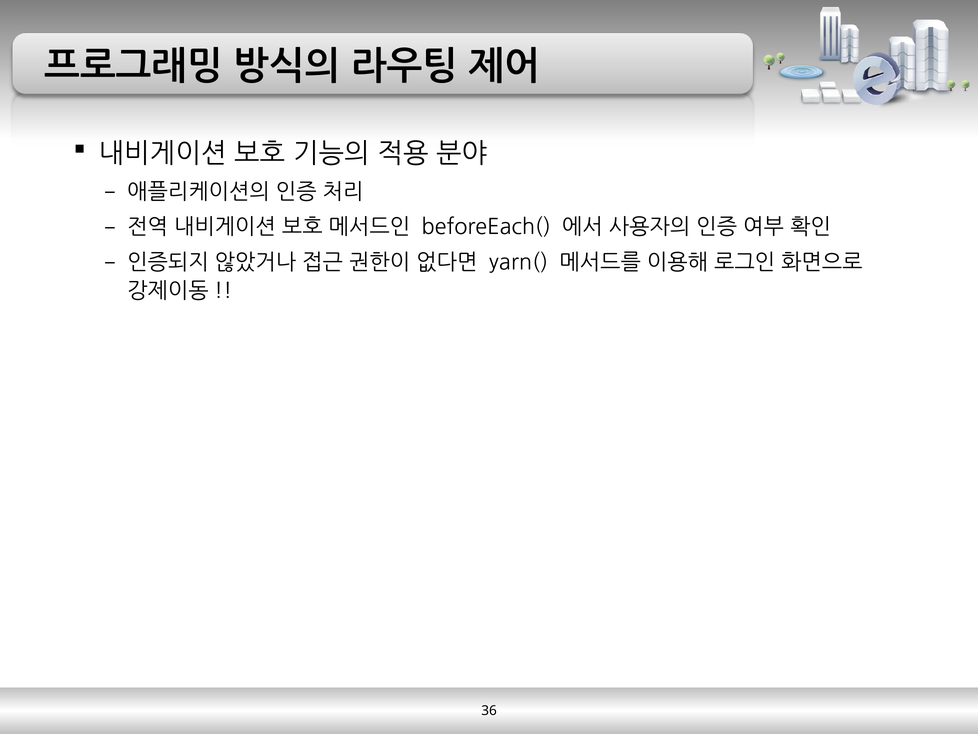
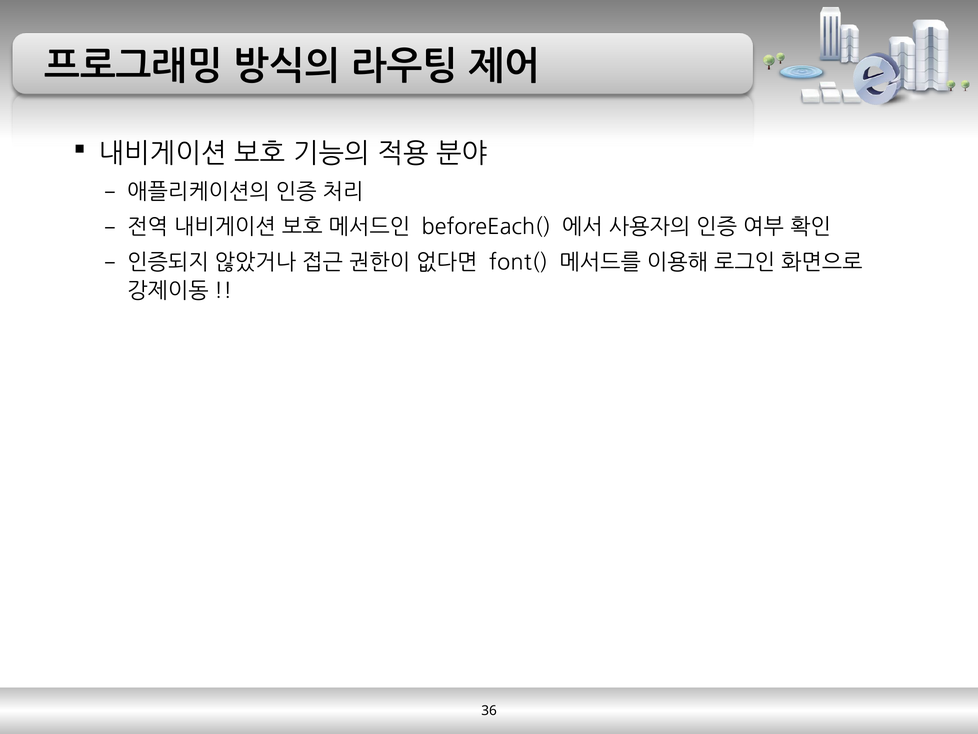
yarn(: yarn( -> font(
